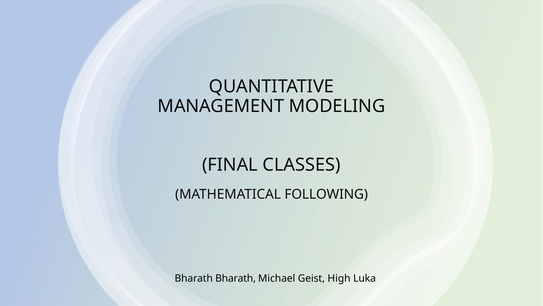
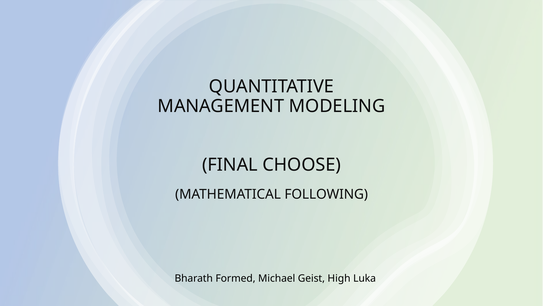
CLASSES: CLASSES -> CHOOSE
Bharath Bharath: Bharath -> Formed
